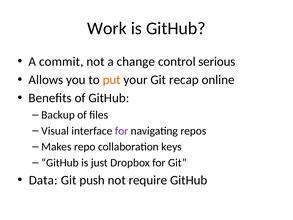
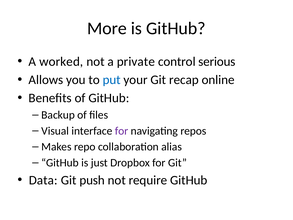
Work: Work -> More
commit: commit -> worked
change: change -> private
put colour: orange -> blue
keys: keys -> alias
